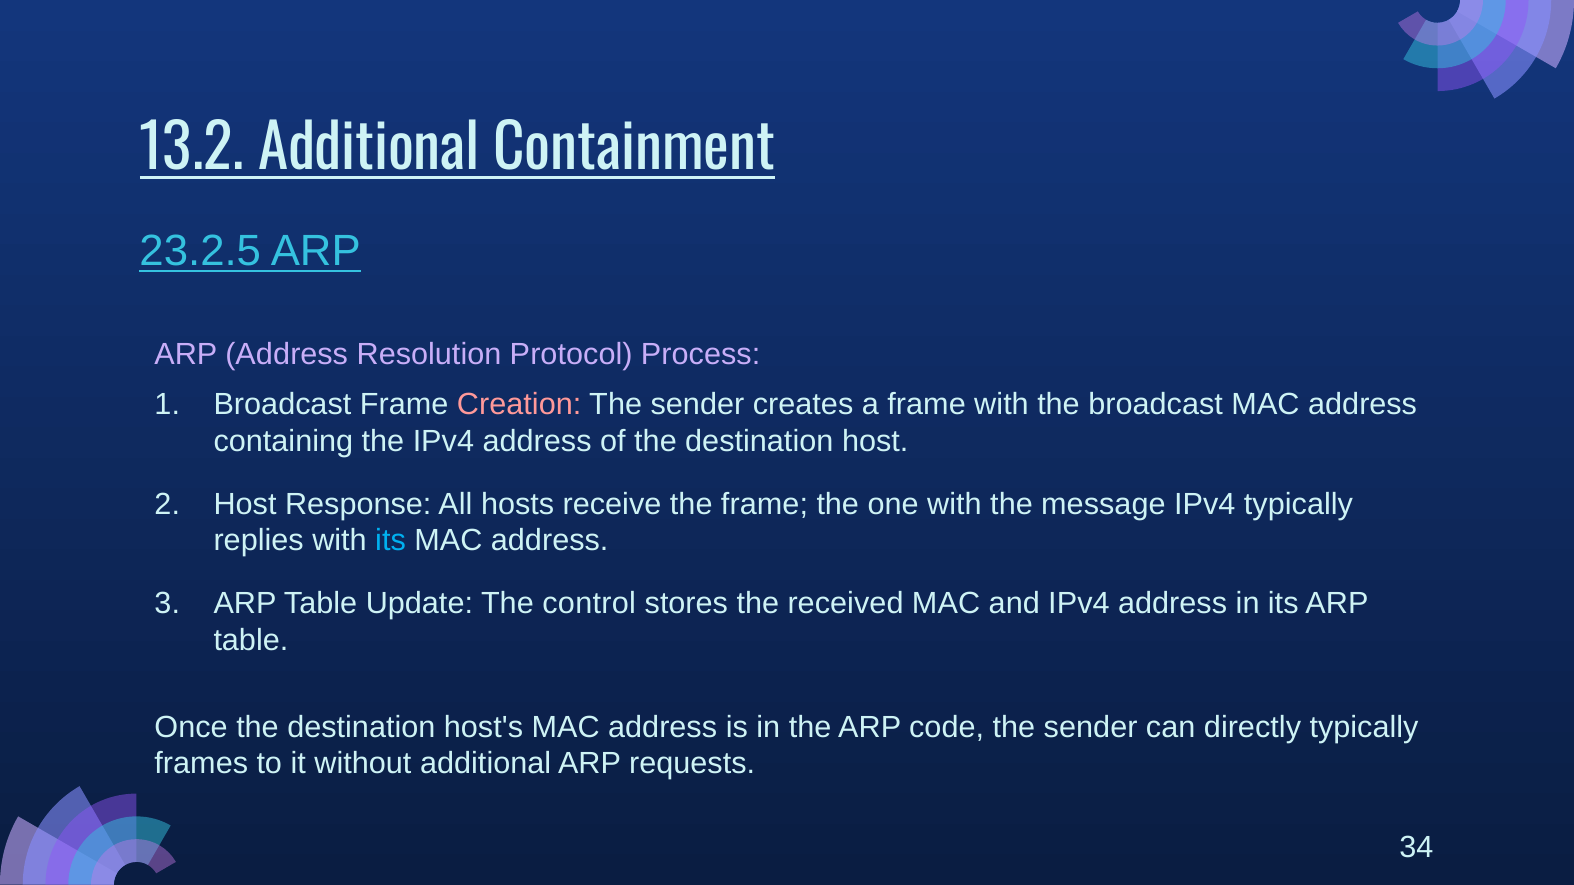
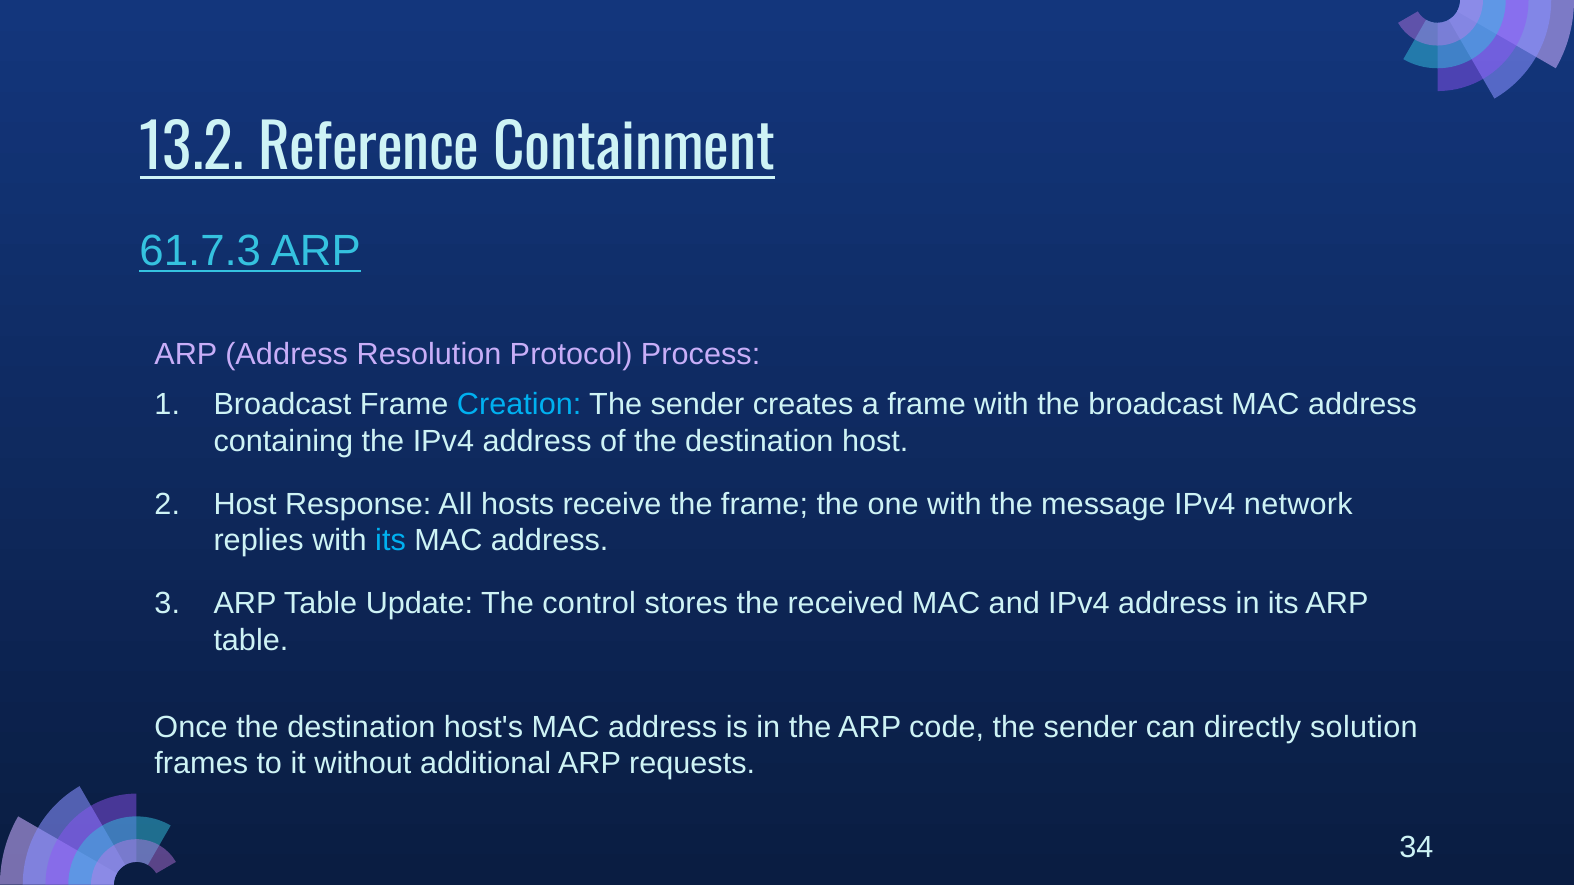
13.2 Additional: Additional -> Reference
23.2.5: 23.2.5 -> 61.7.3
Creation colour: pink -> light blue
IPv4 typically: typically -> network
directly typically: typically -> solution
